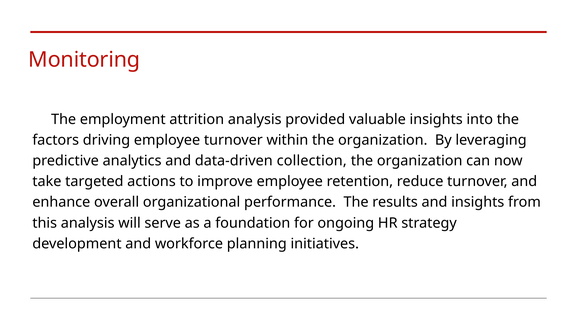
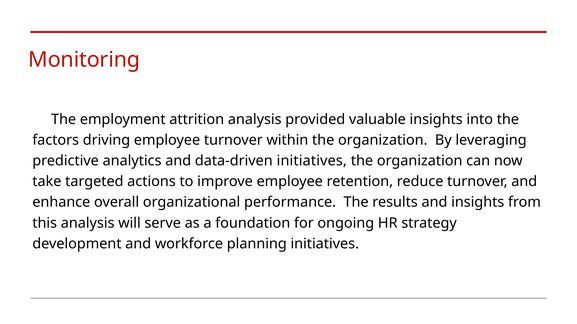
data-driven collection: collection -> initiatives
